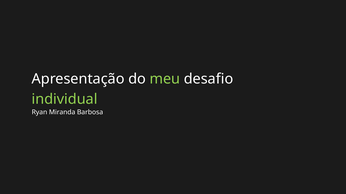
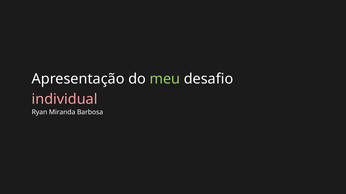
individual colour: light green -> pink
